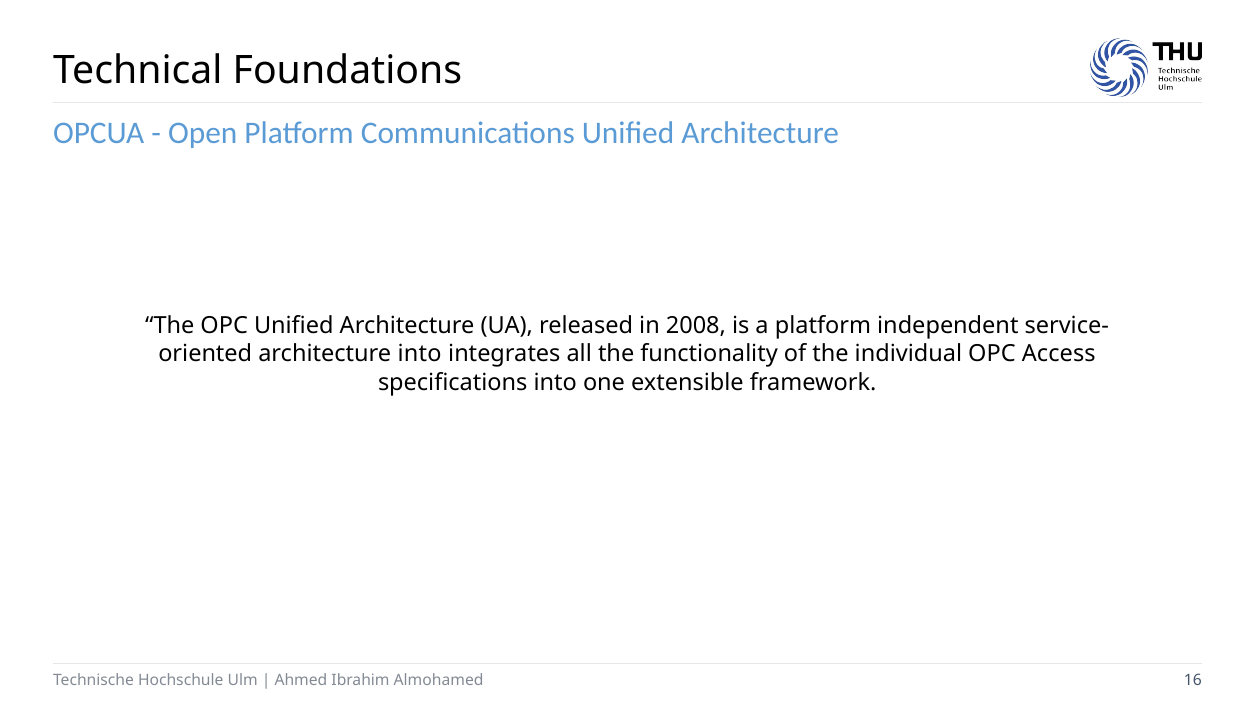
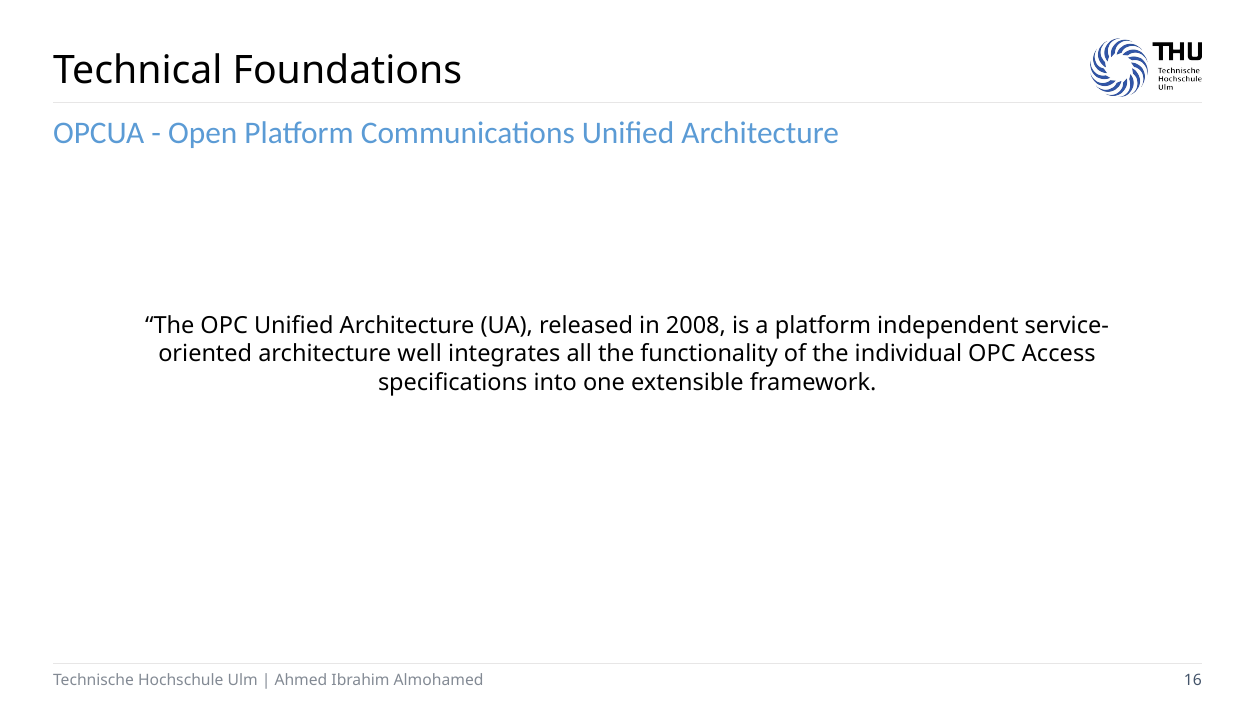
architecture into: into -> well
